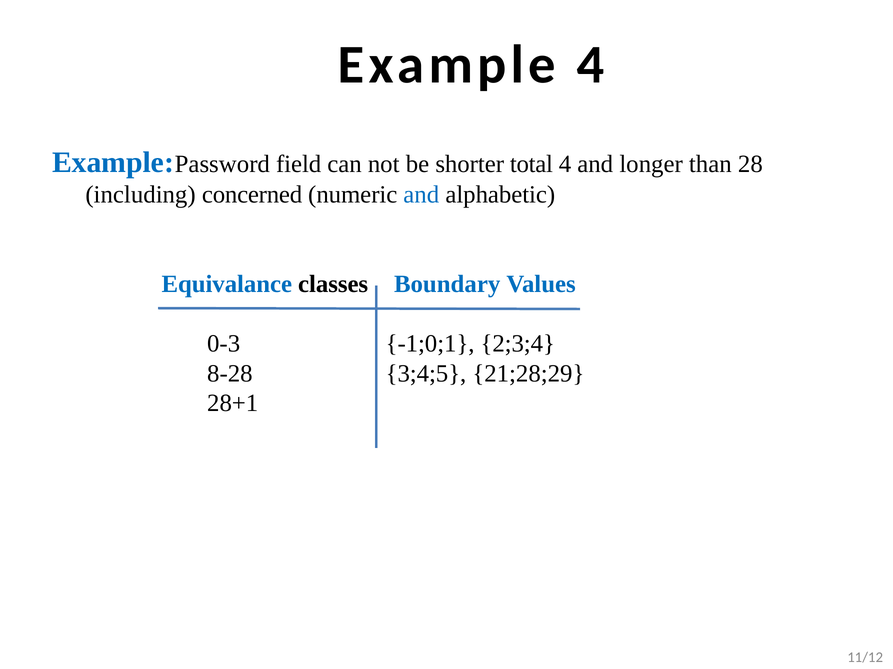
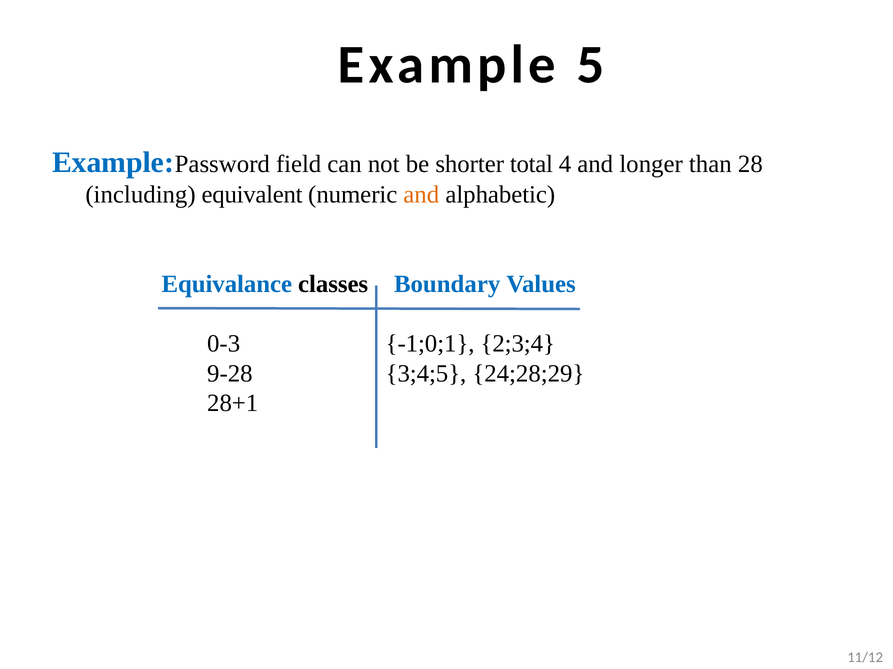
Example 4: 4 -> 5
concerned: concerned -> equivalent
and at (421, 195) colour: blue -> orange
8-28: 8-28 -> 9-28
21;28;29: 21;28;29 -> 24;28;29
